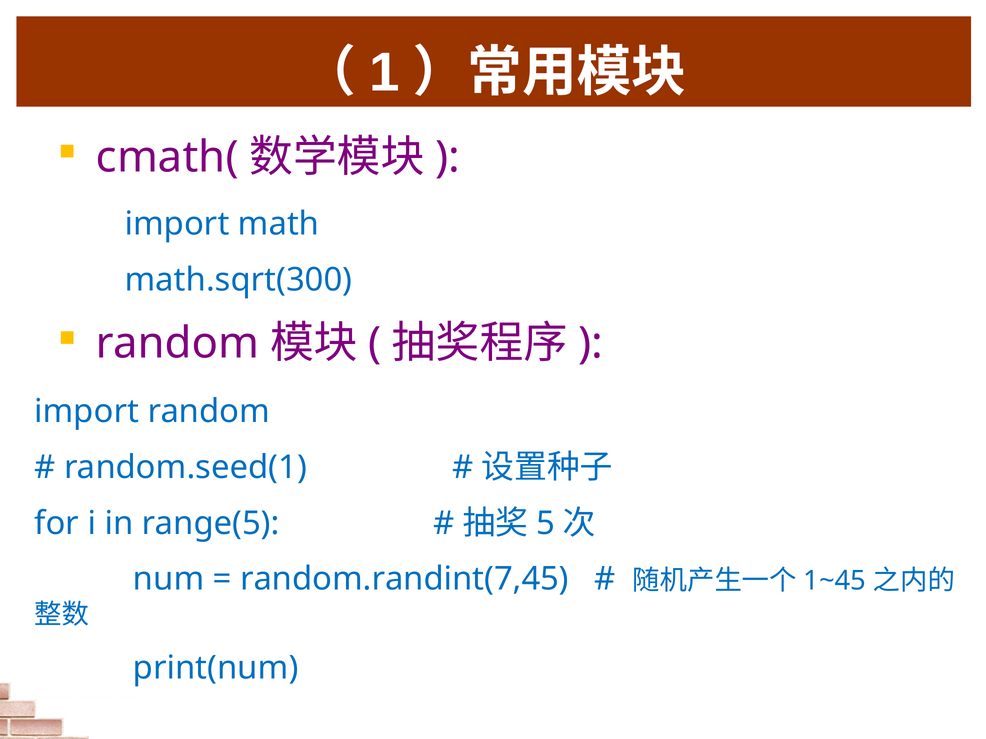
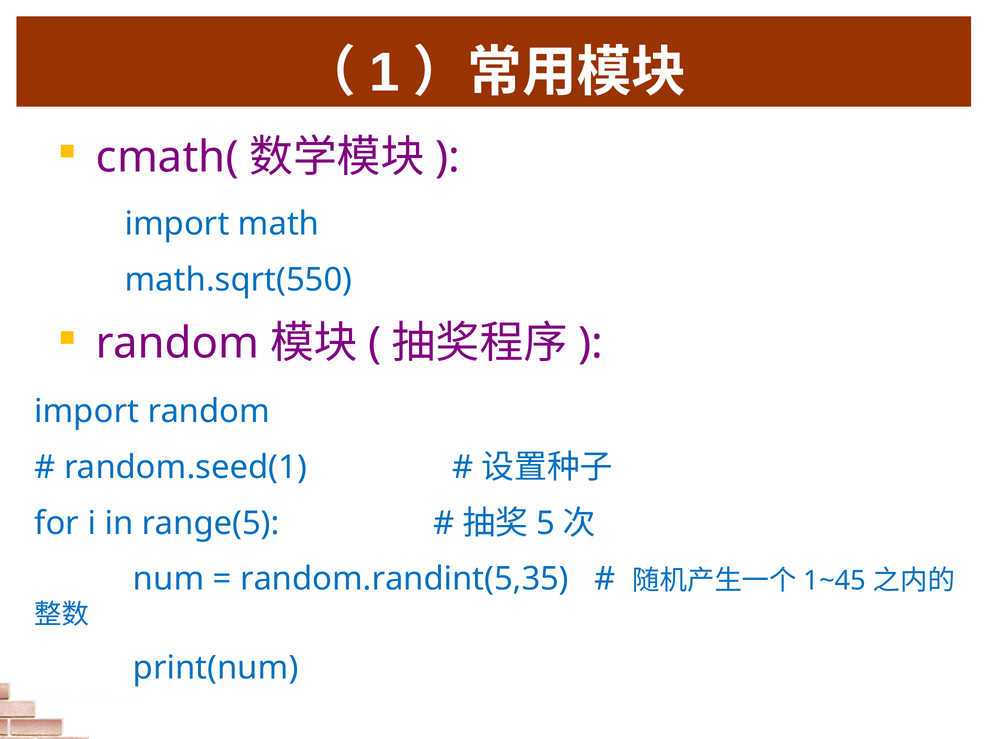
math.sqrt(300: math.sqrt(300 -> math.sqrt(550
random.randint(7,45: random.randint(7,45 -> random.randint(5,35
